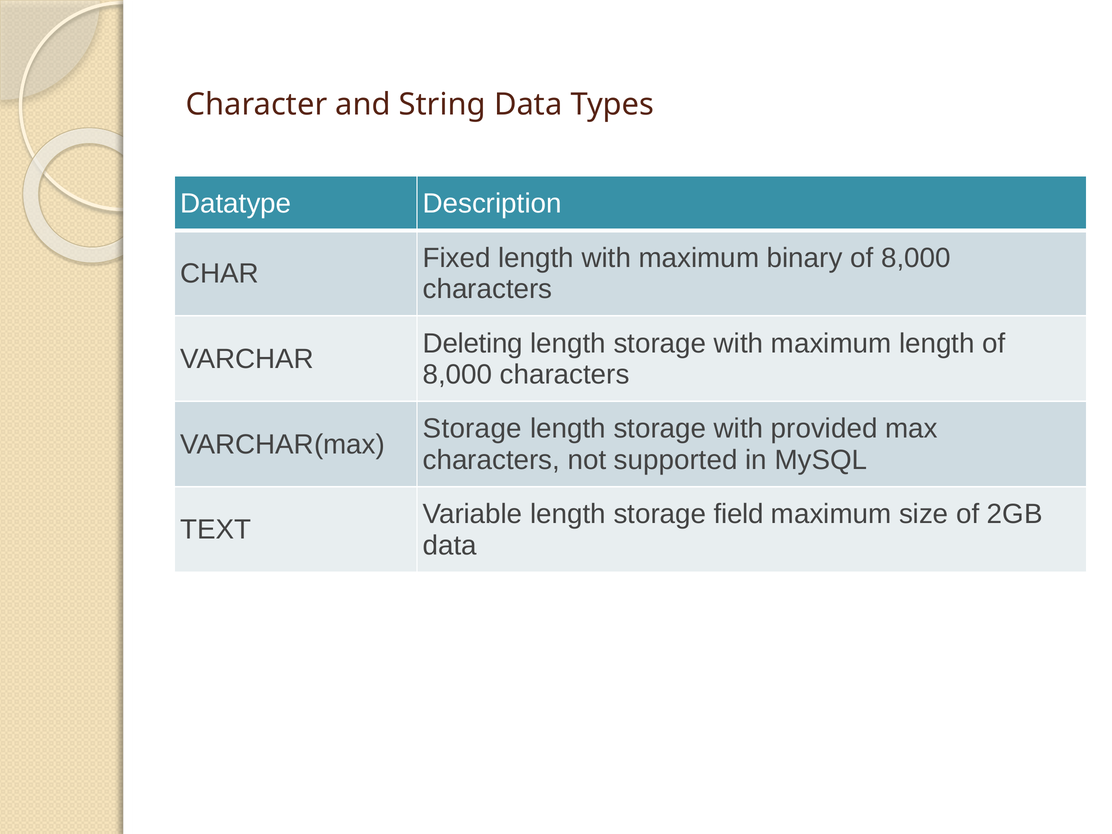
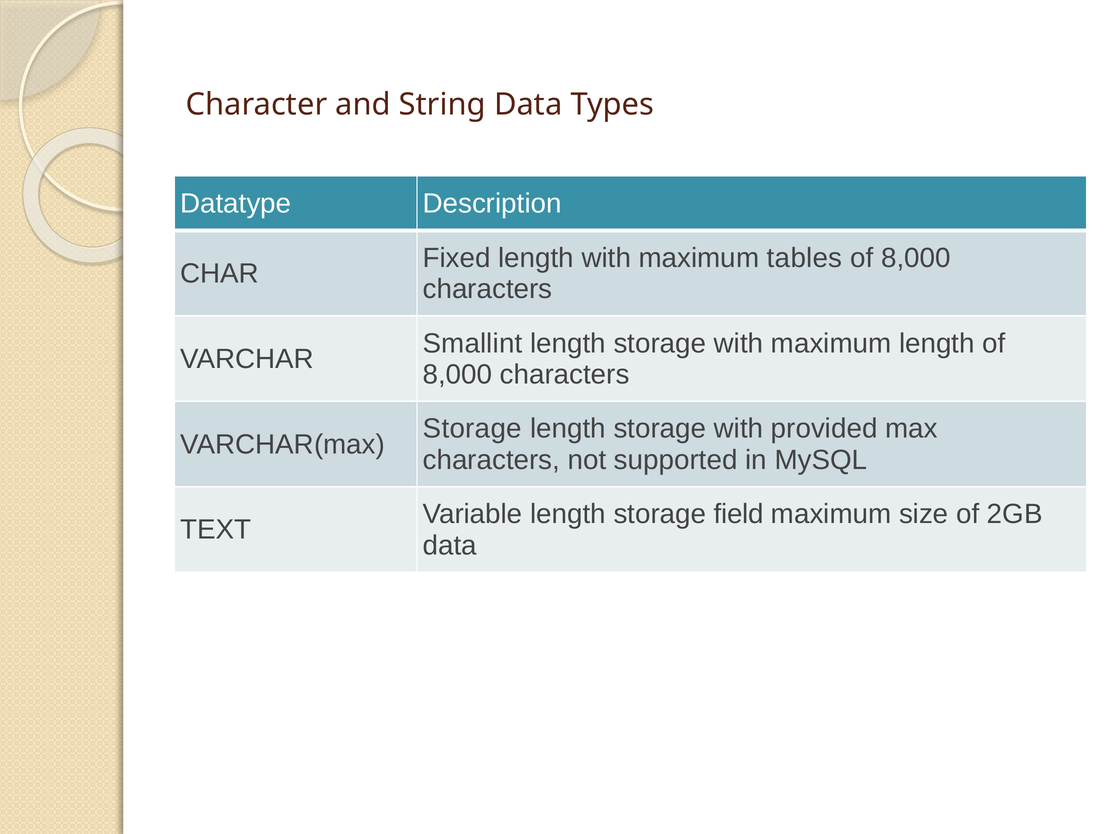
binary: binary -> tables
Deleting: Deleting -> Smallint
